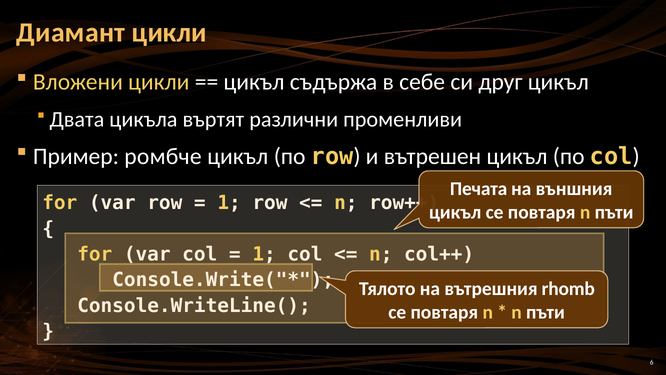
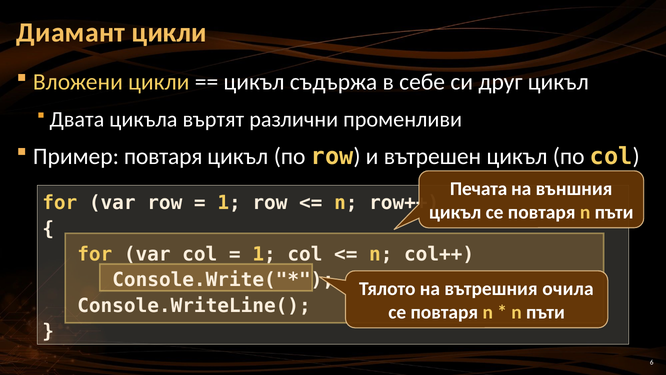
Пример ромбче: ромбче -> повтаря
rhomb: rhomb -> очила
